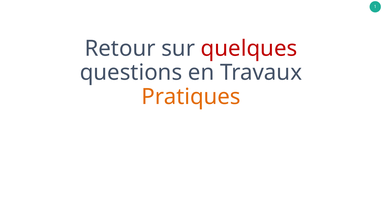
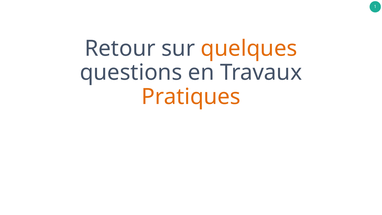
quelques colour: red -> orange
